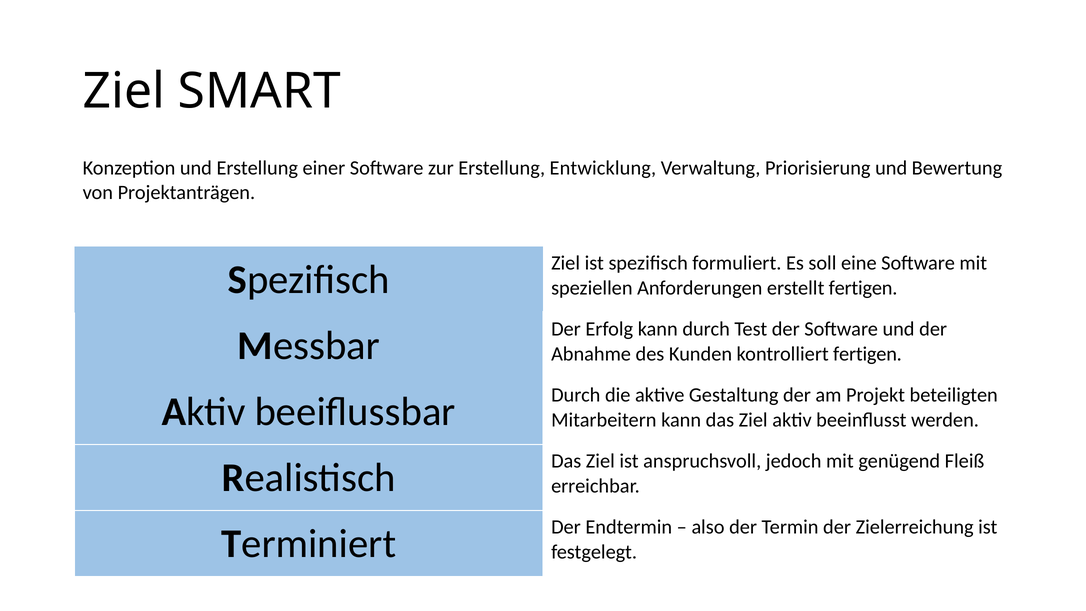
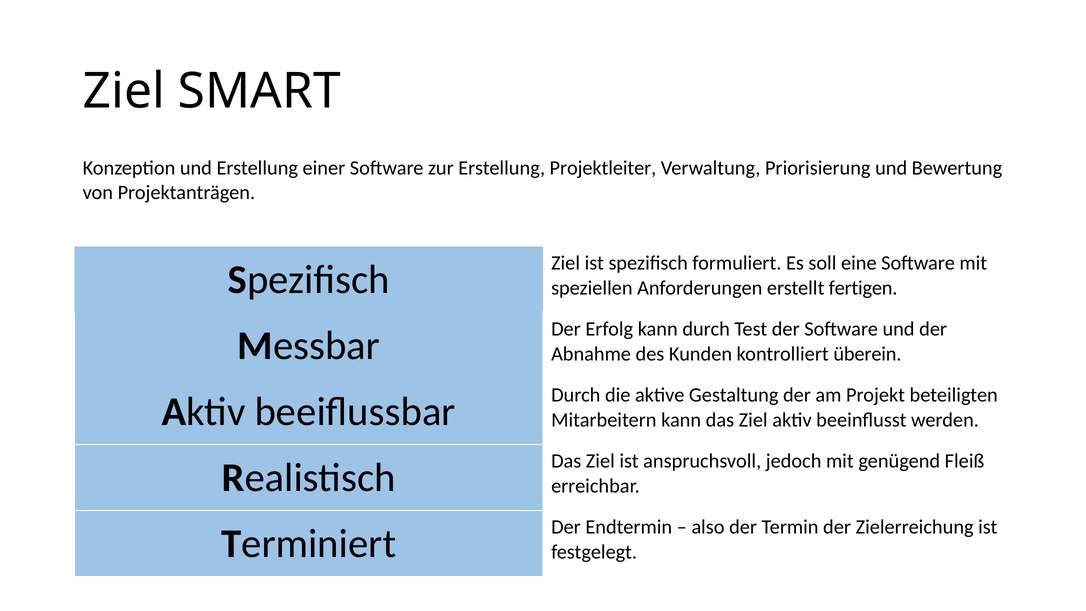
Entwicklung: Entwicklung -> Projektleiter
kontrolliert fertigen: fertigen -> überein
